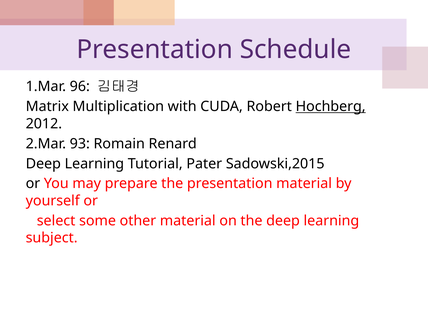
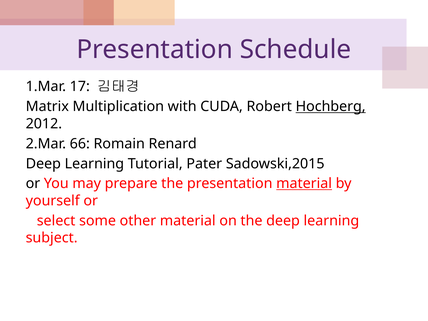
96: 96 -> 17
93: 93 -> 66
material at (304, 184) underline: none -> present
